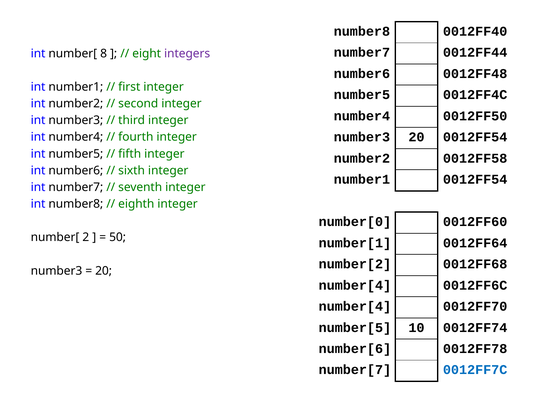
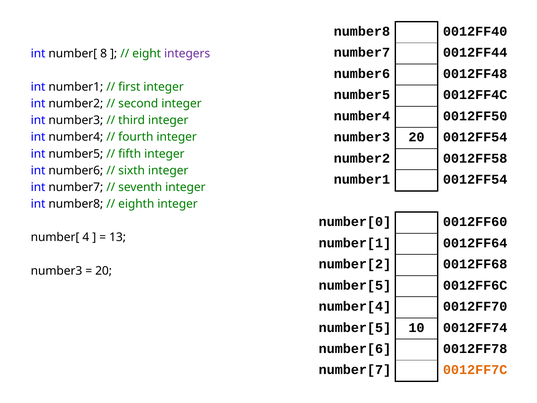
2: 2 -> 4
50: 50 -> 13
number[4 at (355, 285): number[4 -> number[5
0012FF7C colour: blue -> orange
